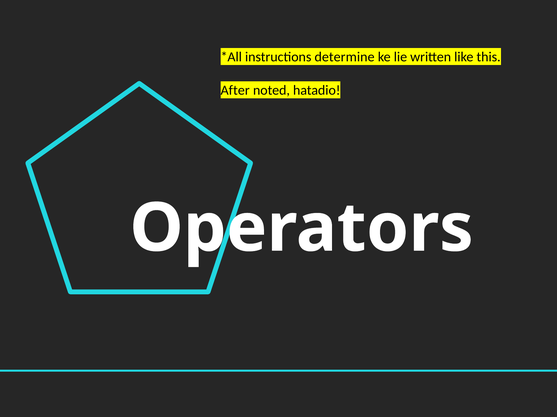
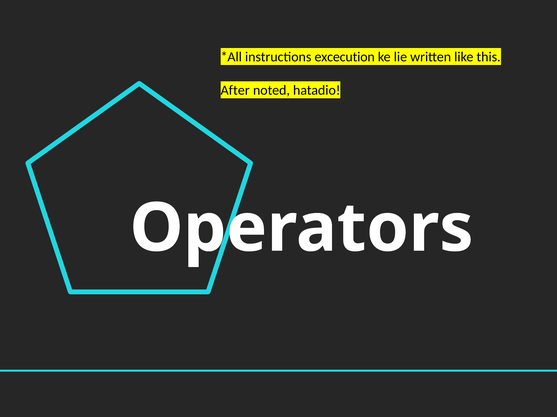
determine: determine -> excecution
